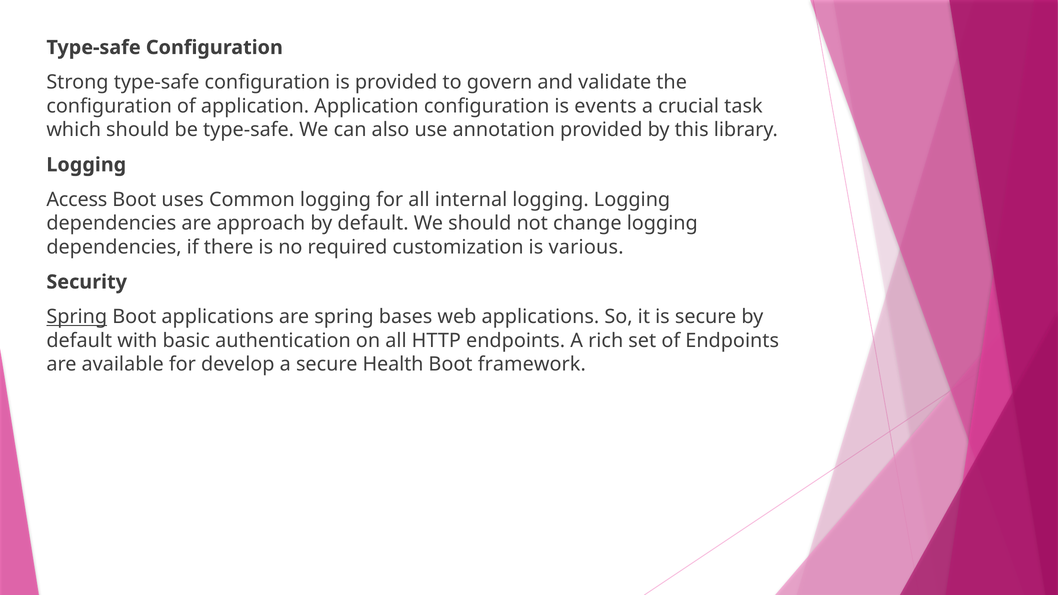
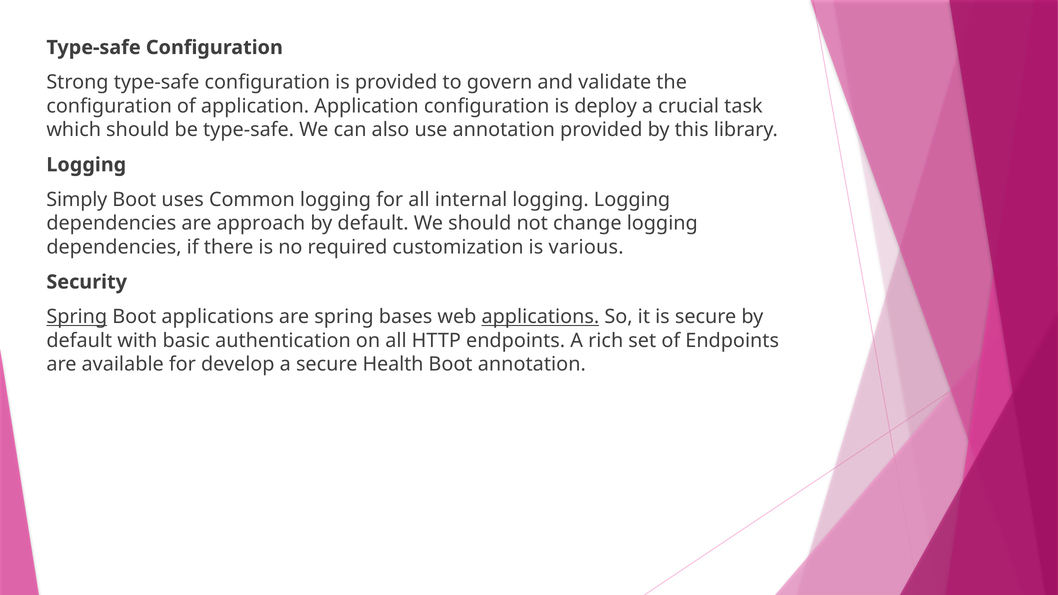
events: events -> deploy
Access: Access -> Simply
applications at (540, 317) underline: none -> present
Boot framework: framework -> annotation
